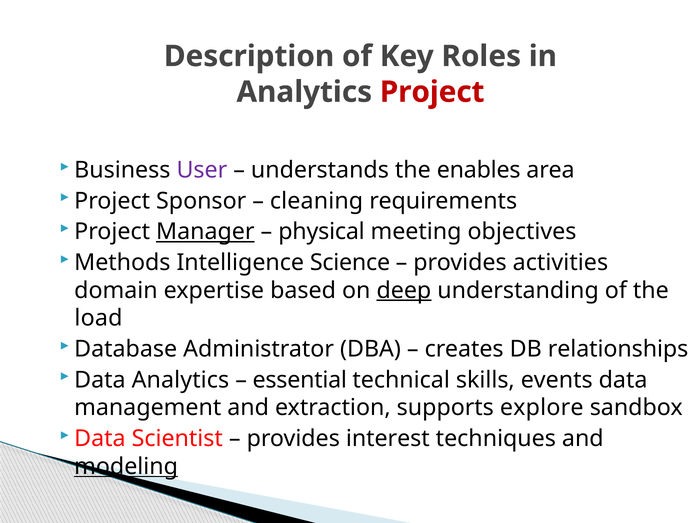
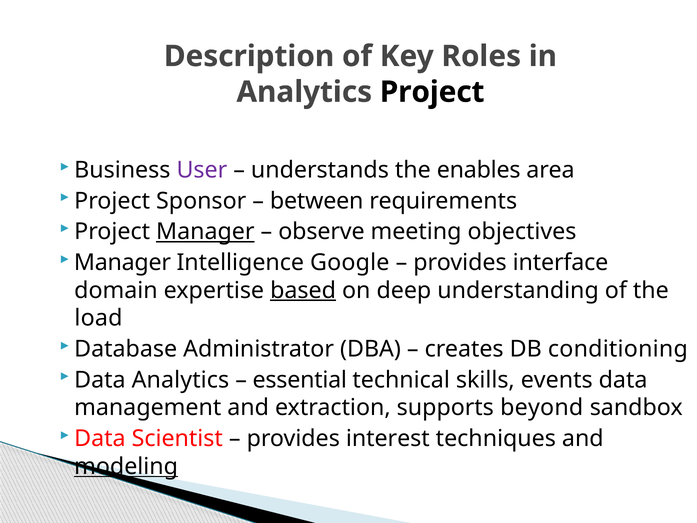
Project at (432, 92) colour: red -> black
cleaning: cleaning -> between
physical: physical -> observe
Methods at (122, 262): Methods -> Manager
Science: Science -> Google
activities: activities -> interface
based underline: none -> present
deep underline: present -> none
relationships: relationships -> conditioning
explore: explore -> beyond
